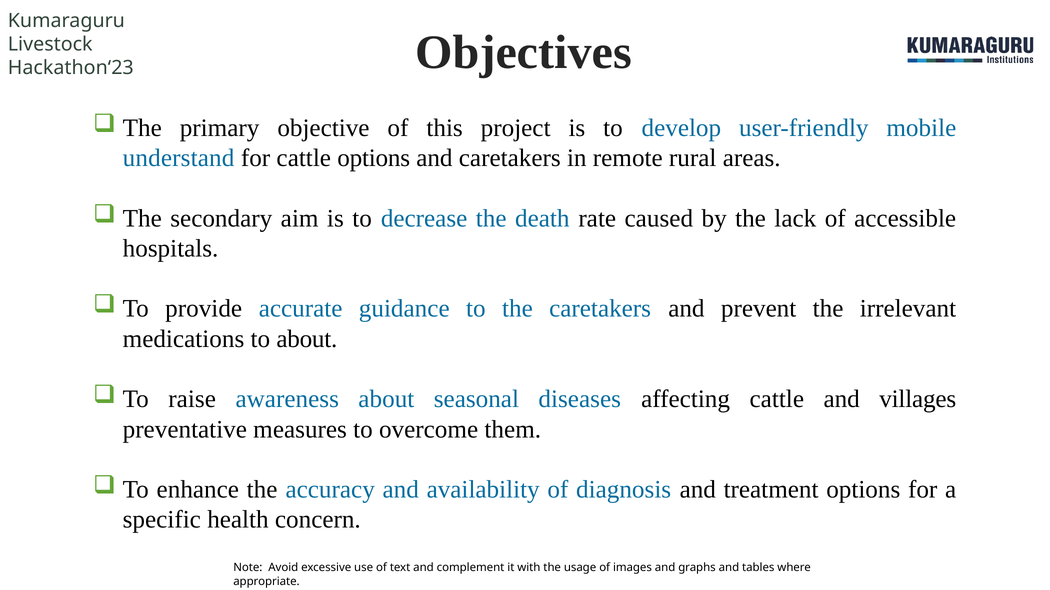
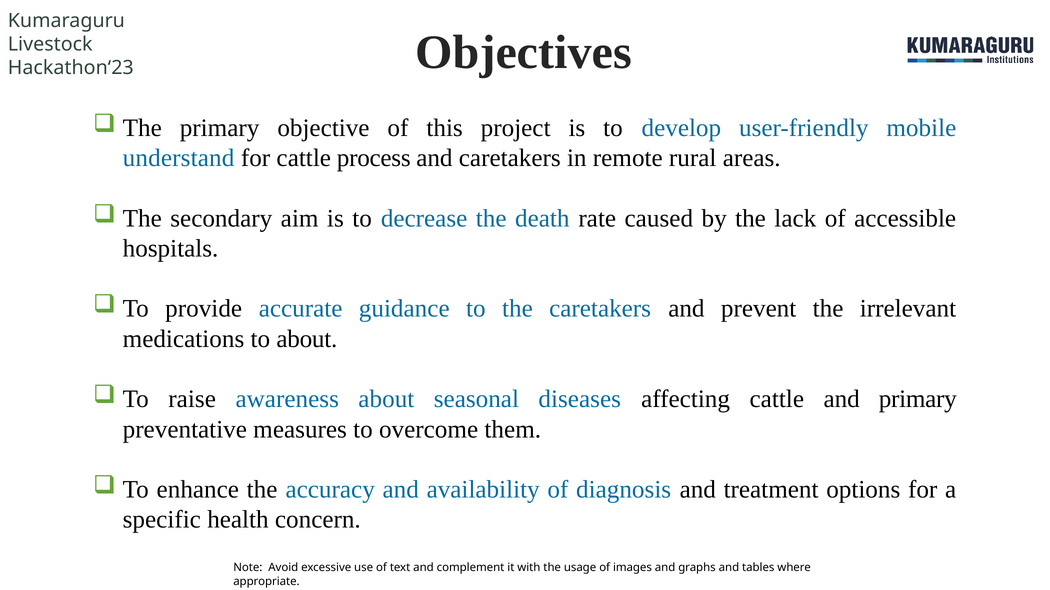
cattle options: options -> process
and villages: villages -> primary
